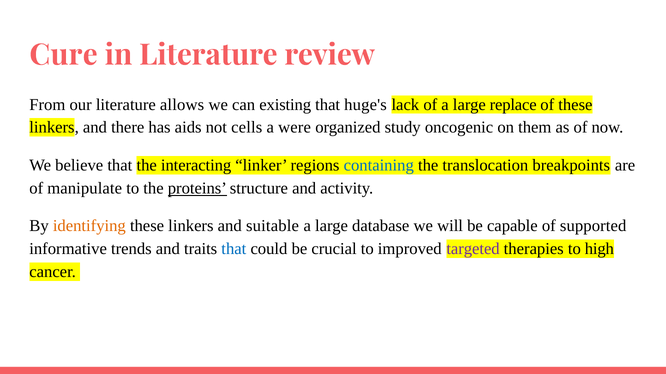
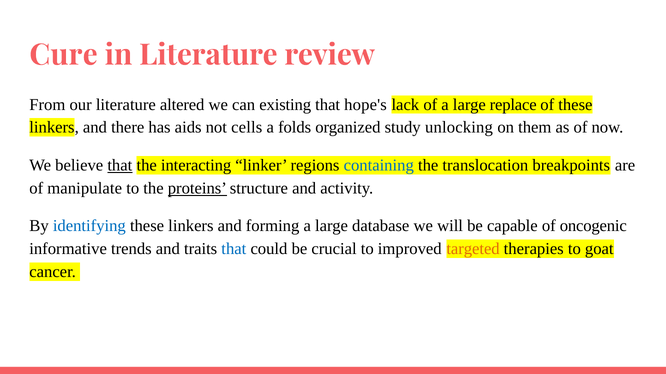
allows: allows -> altered
huge's: huge's -> hope's
were: were -> folds
oncogenic: oncogenic -> unlocking
that at (120, 165) underline: none -> present
identifying colour: orange -> blue
suitable: suitable -> forming
supported: supported -> oncogenic
targeted colour: purple -> orange
high: high -> goat
